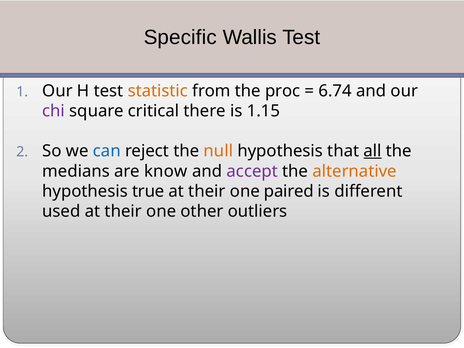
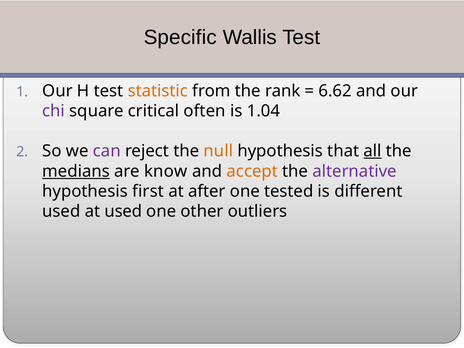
proc: proc -> rank
6.74: 6.74 -> 6.62
there: there -> often
1.15: 1.15 -> 1.04
can colour: blue -> purple
medians underline: none -> present
accept colour: purple -> orange
alternative colour: orange -> purple
true: true -> first
their at (207, 191): their -> after
paired: paired -> tested
their at (123, 211): their -> used
